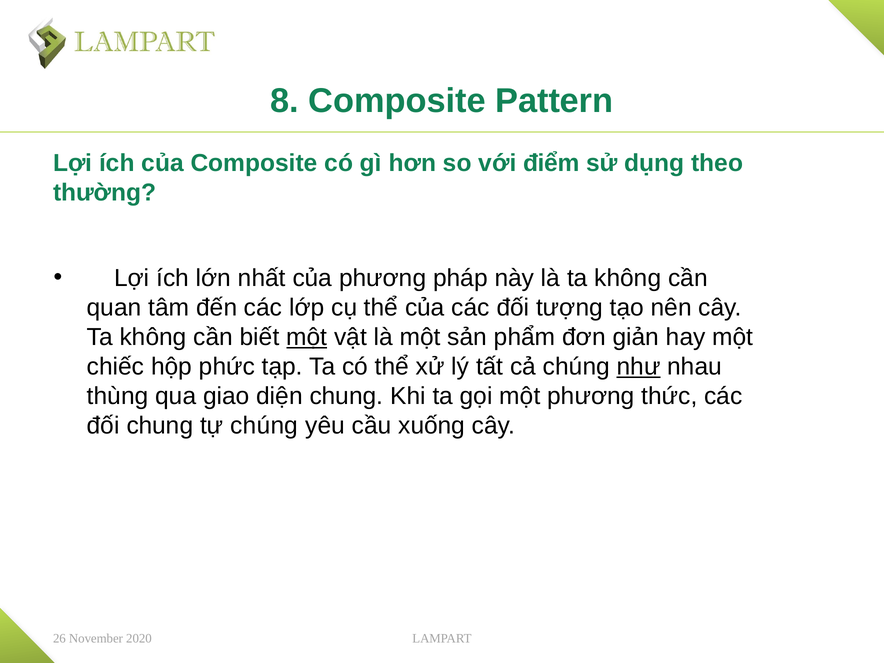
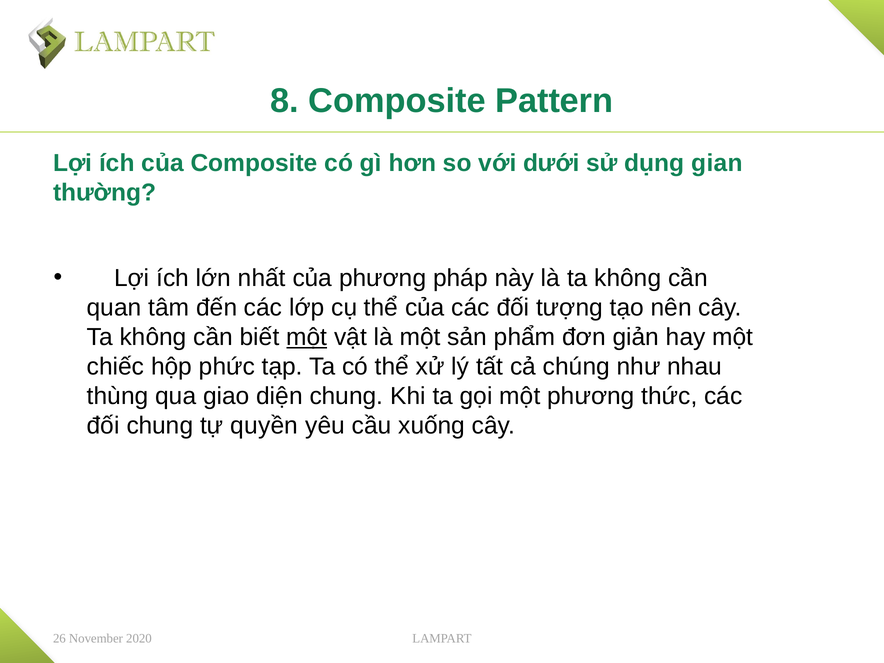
điểm: điểm -> dưới
theo: theo -> gian
như underline: present -> none
tự chúng: chúng -> quyền
